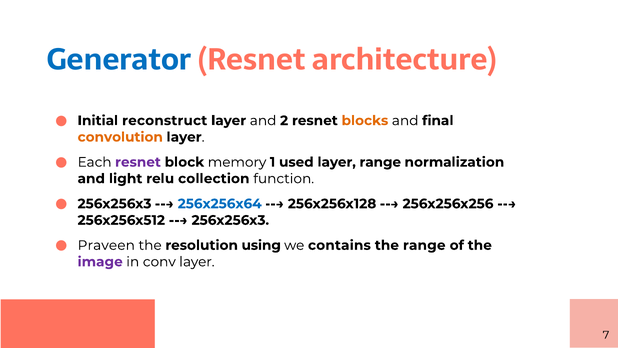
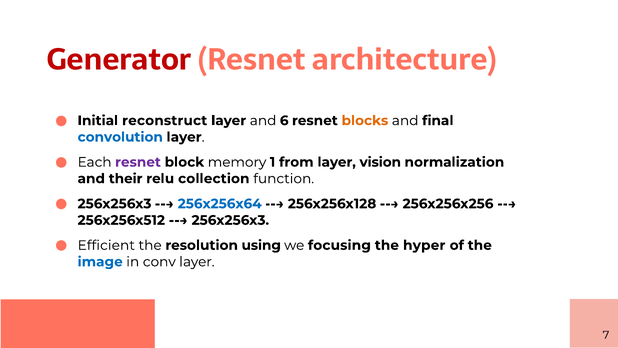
Generator colour: blue -> red
2: 2 -> 6
convolution colour: orange -> blue
used: used -> from
layer range: range -> vision
light: light -> their
Praveen: Praveen -> Efficient
contains: contains -> focusing
the range: range -> hyper
image colour: purple -> blue
